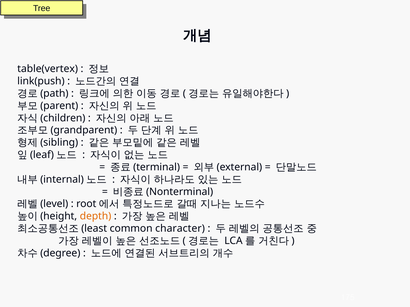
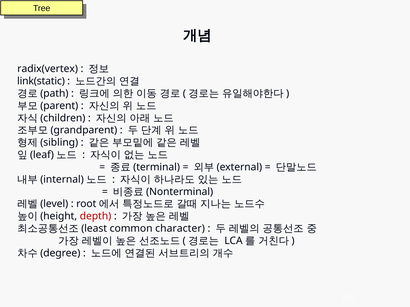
table(vertex: table(vertex -> radix(vertex
link(push: link(push -> link(static
depth colour: orange -> red
